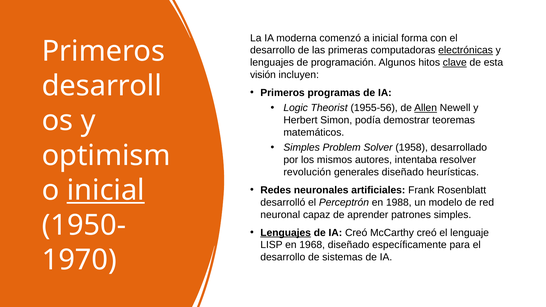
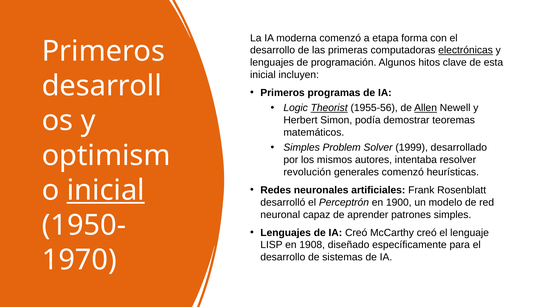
a inicial: inicial -> etapa
clave underline: present -> none
visión at (263, 75): visión -> inicial
Theorist underline: none -> present
1958: 1958 -> 1999
generales diseñado: diseñado -> comenzó
1988: 1988 -> 1900
Lenguajes at (286, 233) underline: present -> none
1968: 1968 -> 1908
